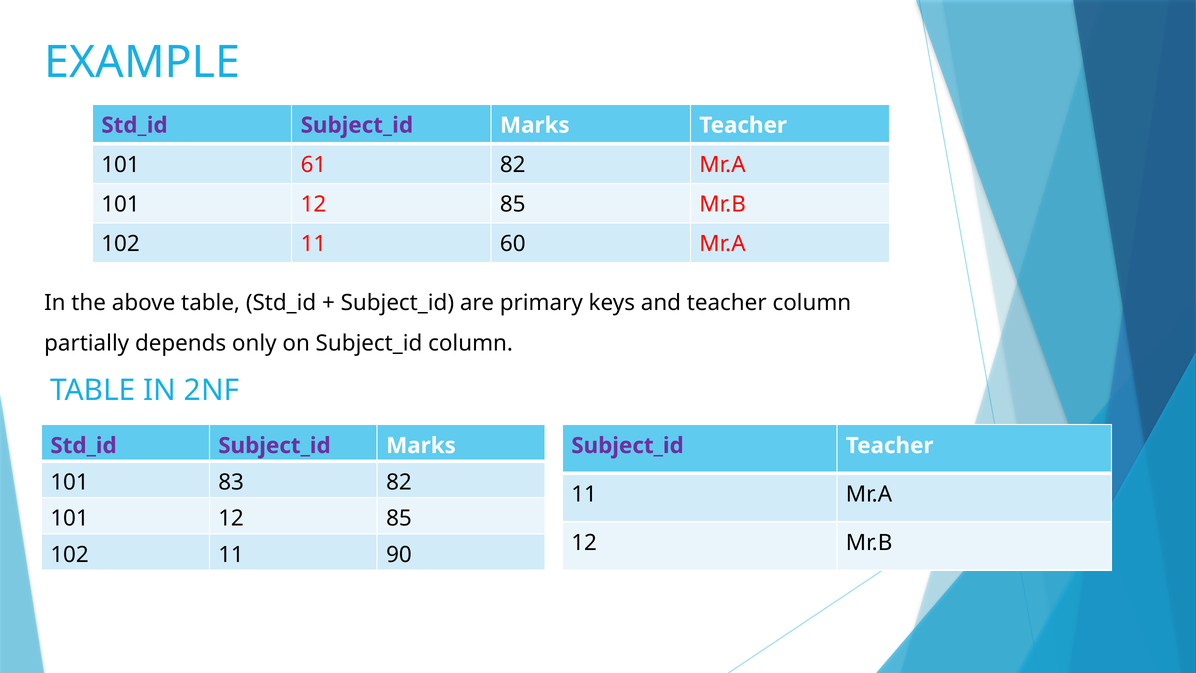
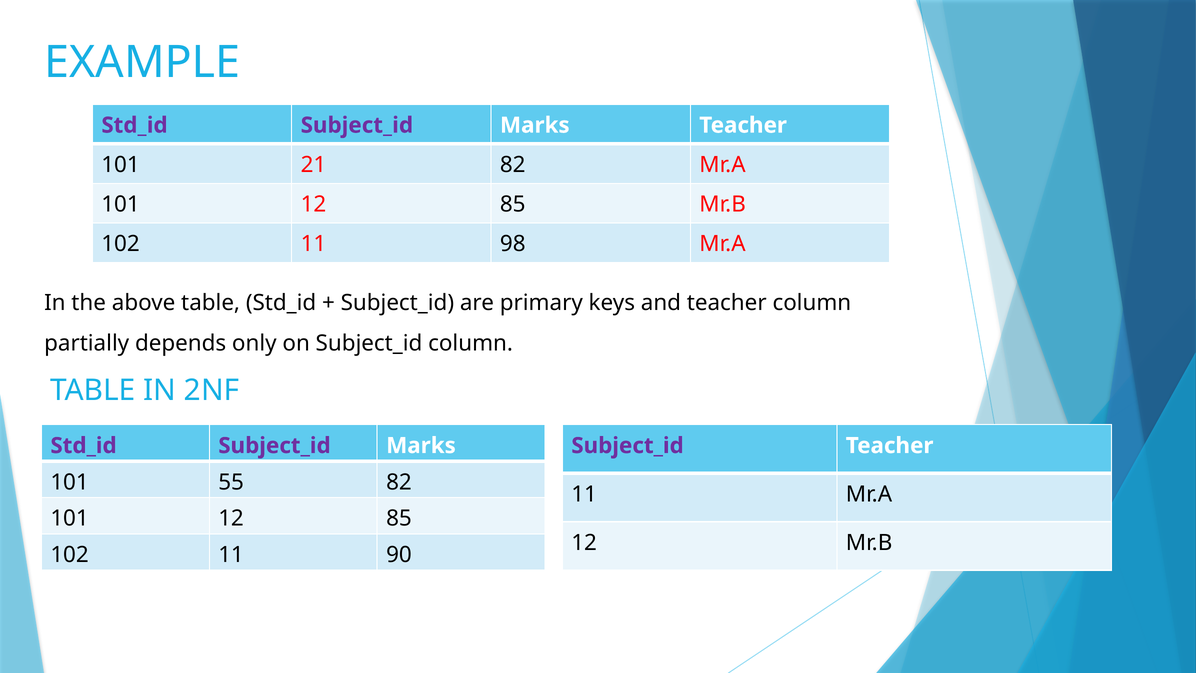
61: 61 -> 21
60: 60 -> 98
83: 83 -> 55
